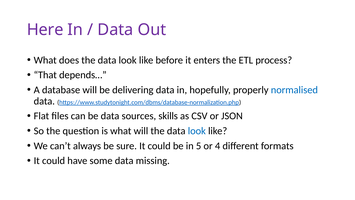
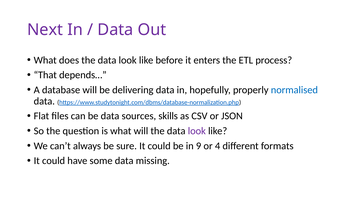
Here: Here -> Next
look at (197, 131) colour: blue -> purple
5: 5 -> 9
